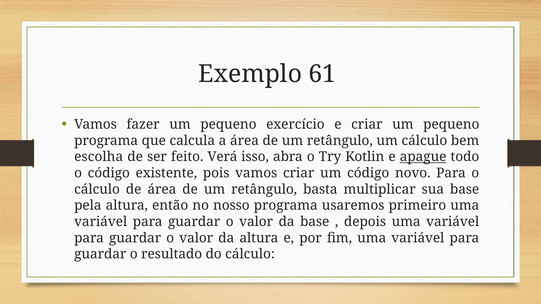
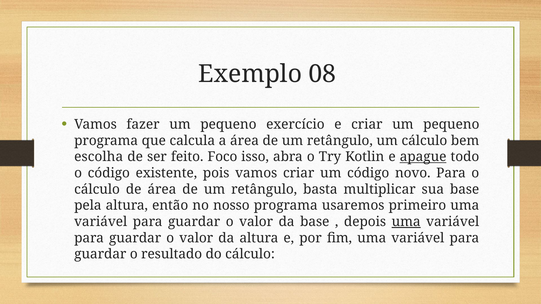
61: 61 -> 08
Verá: Verá -> Foco
uma at (406, 222) underline: none -> present
